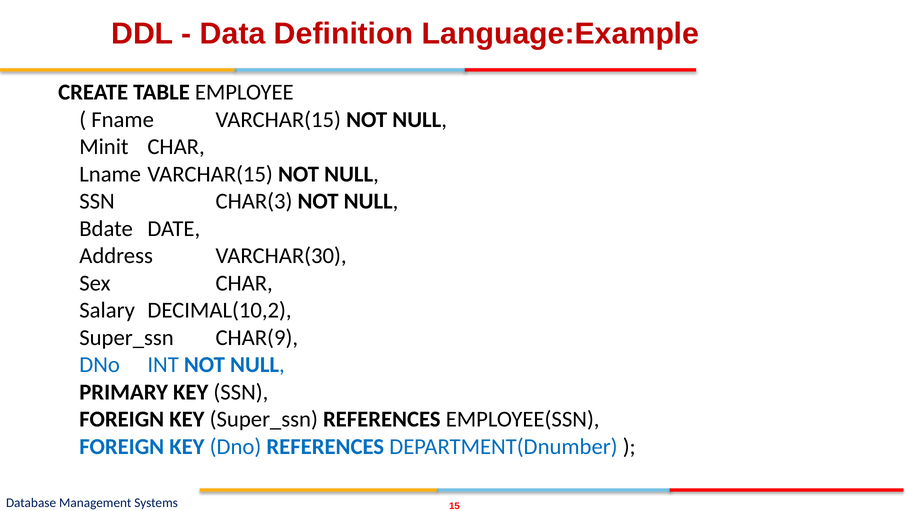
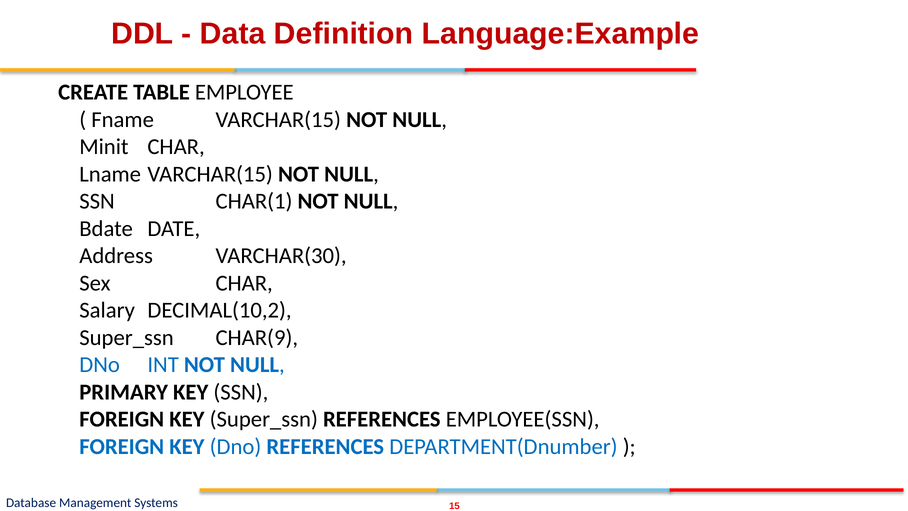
CHAR(3: CHAR(3 -> CHAR(1
